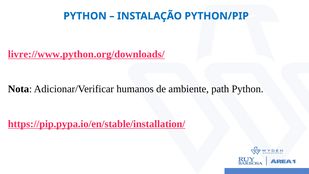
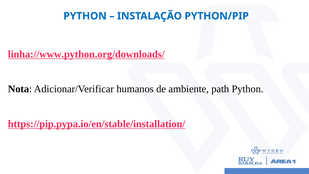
livre://www.python.org/downloads/: livre://www.python.org/downloads/ -> linha://www.python.org/downloads/
